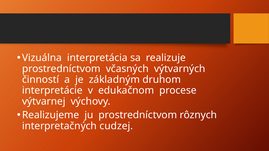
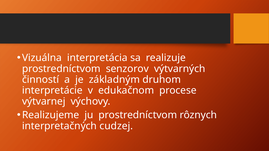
včasných: včasných -> senzorov
